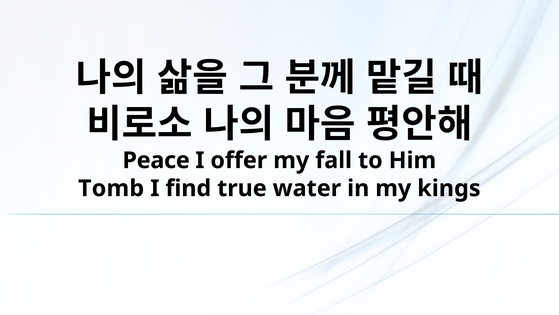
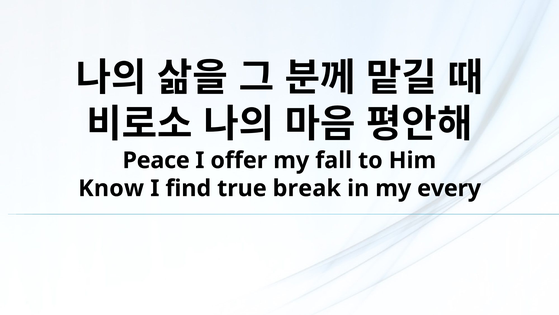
Tomb: Tomb -> Know
water: water -> break
kings: kings -> every
